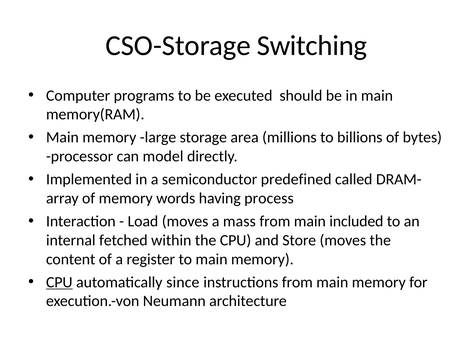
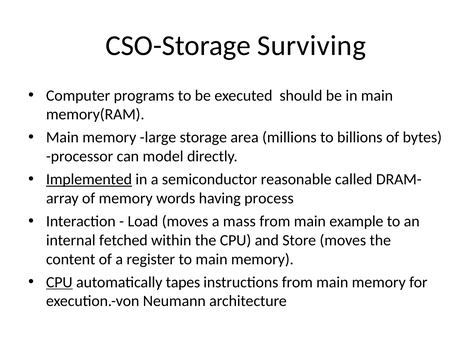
Switching: Switching -> Surviving
Implemented underline: none -> present
predefined: predefined -> reasonable
included: included -> example
since: since -> tapes
